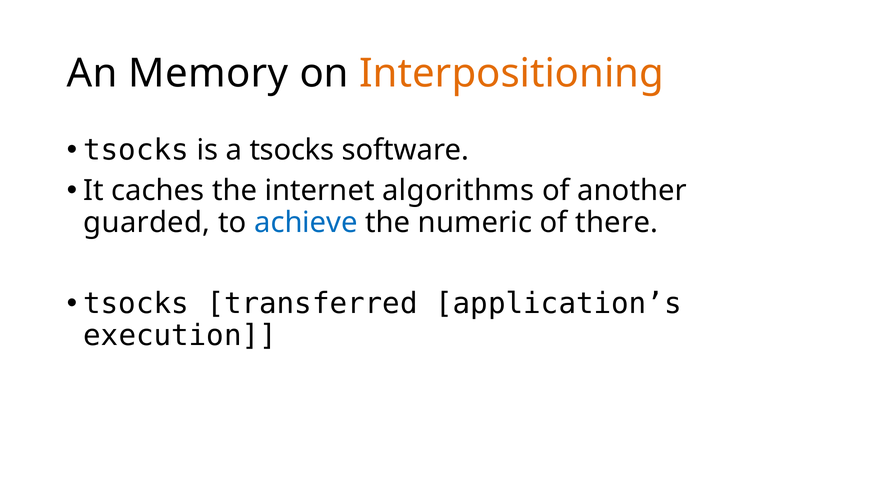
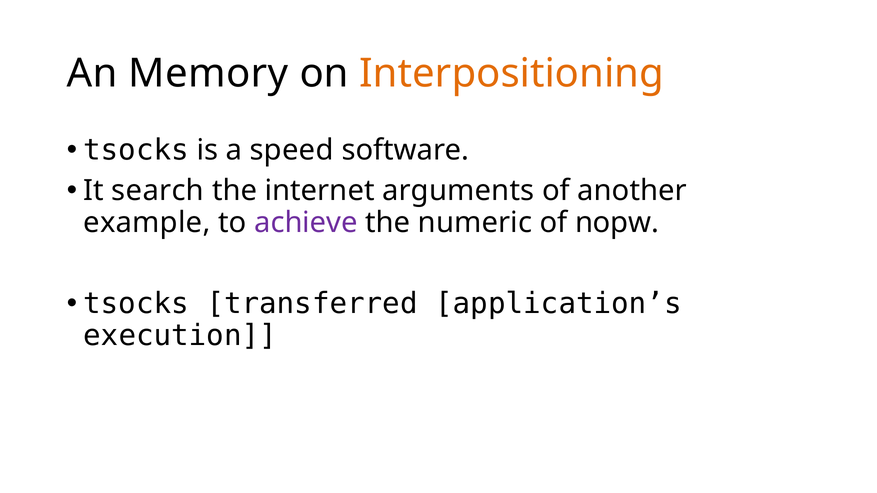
a tsocks: tsocks -> speed
caches: caches -> search
algorithms: algorithms -> arguments
guarded: guarded -> example
achieve colour: blue -> purple
there: there -> nopw
